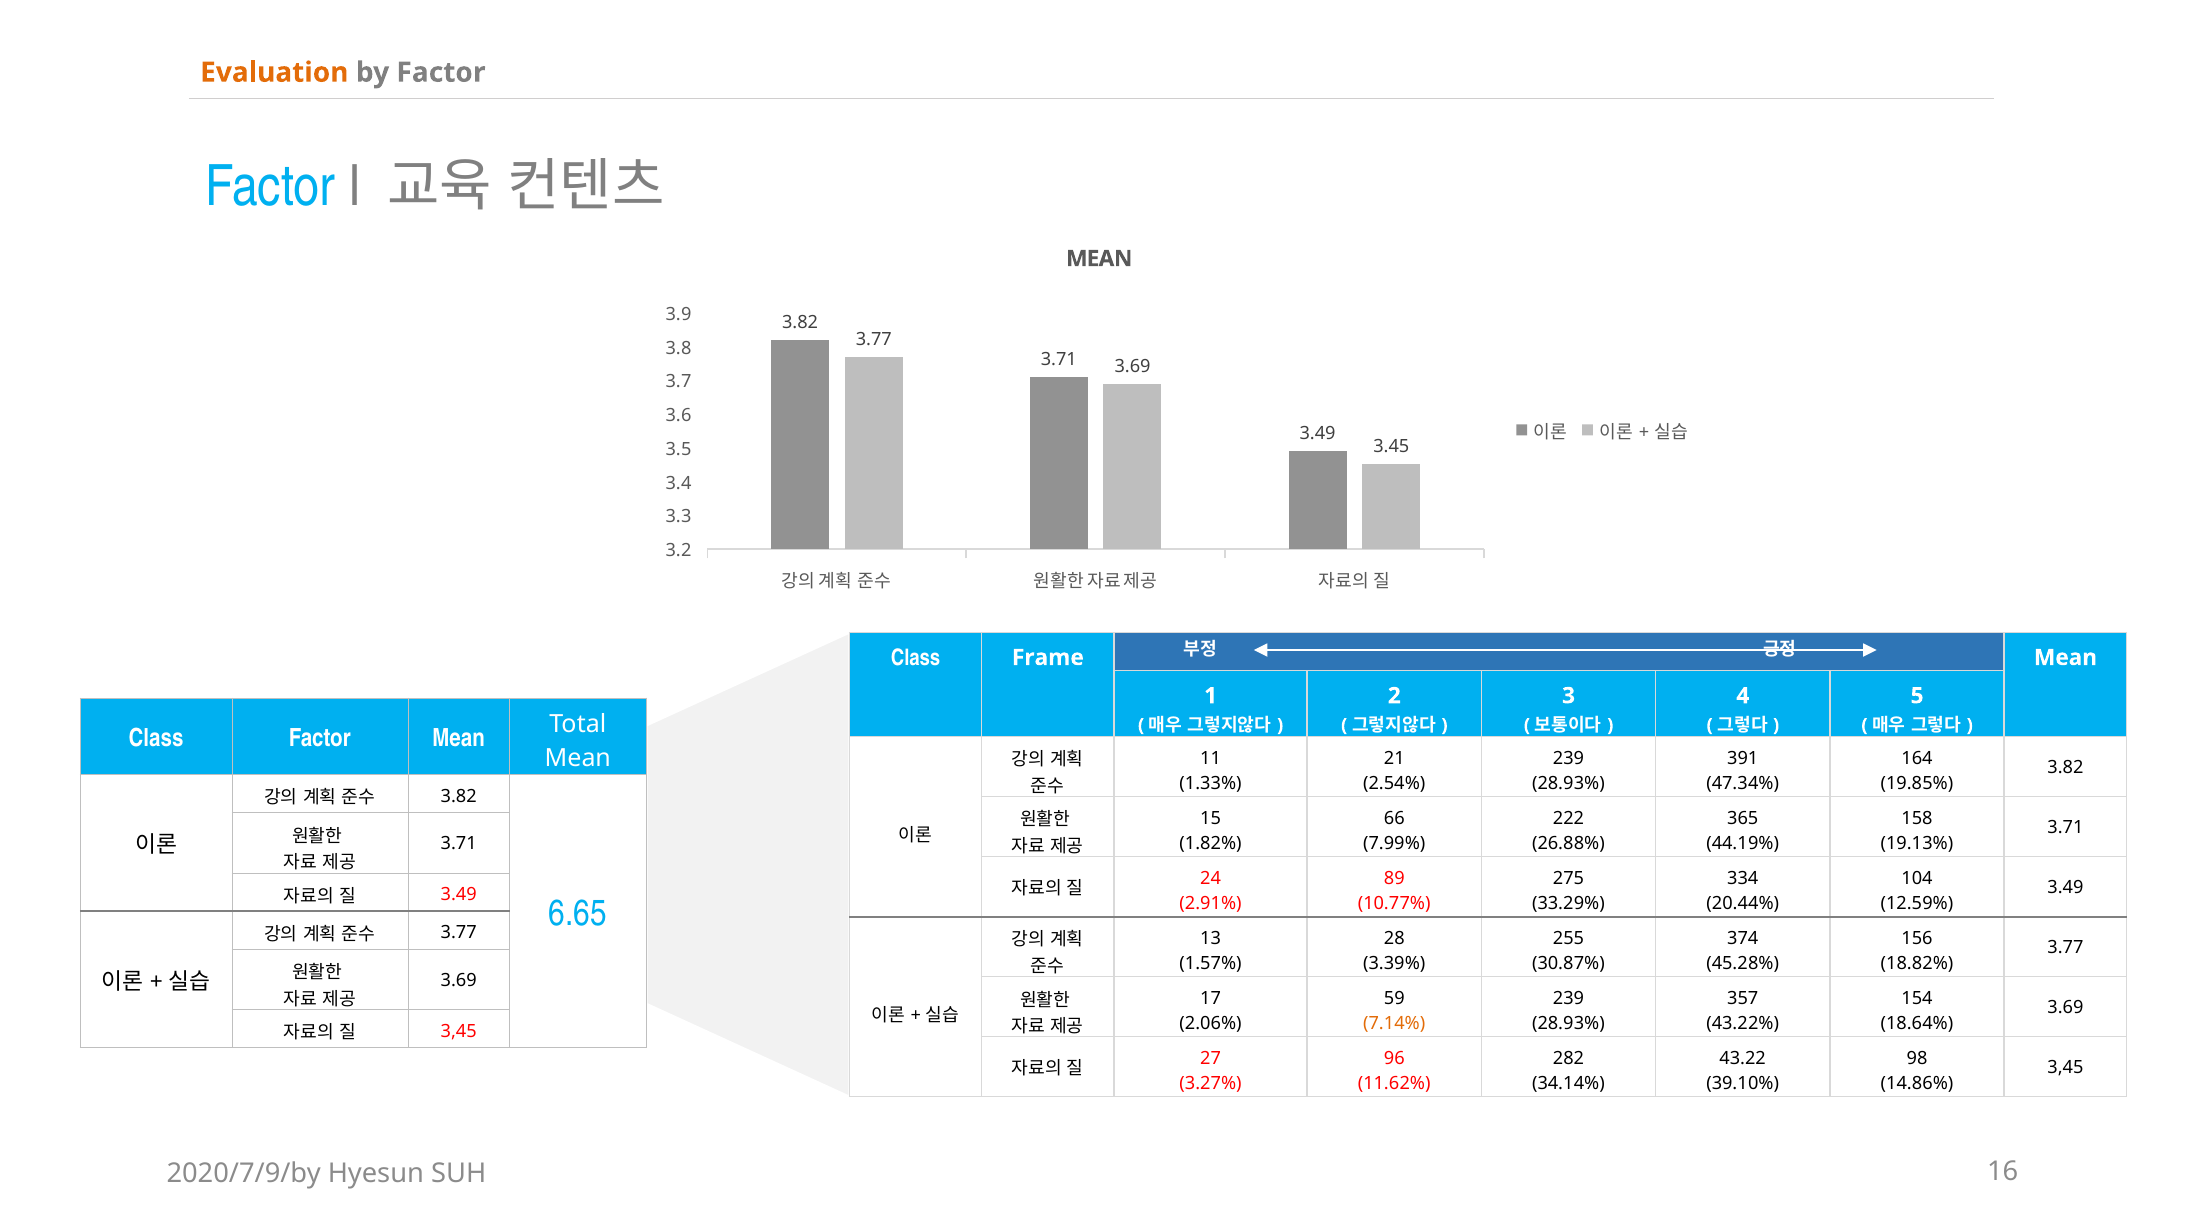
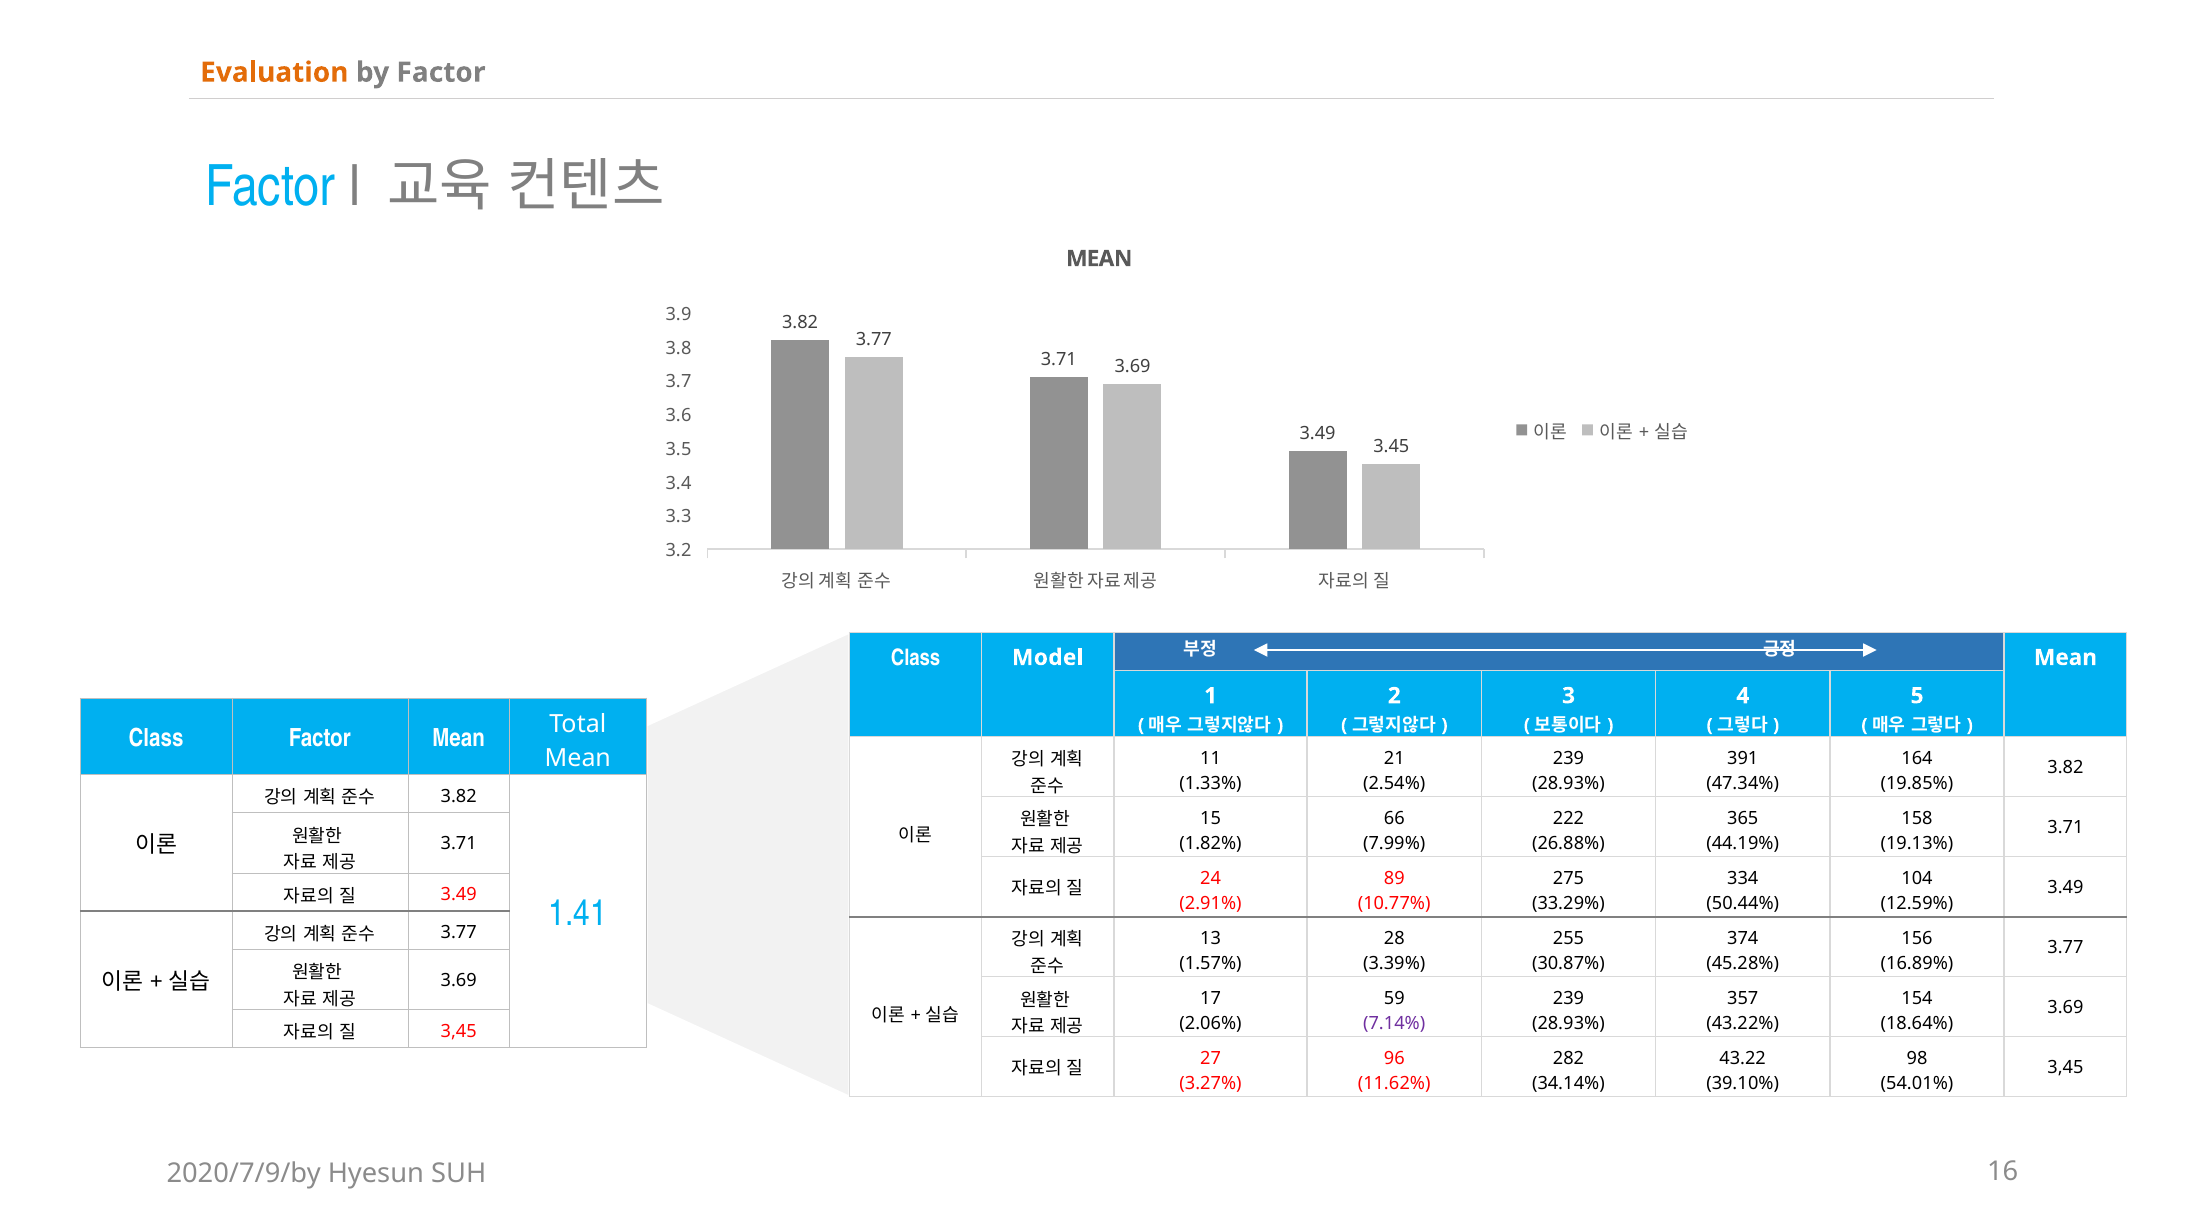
Frame: Frame -> Model
20.44%: 20.44% -> 50.44%
6.65: 6.65 -> 1.41
18.82%: 18.82% -> 16.89%
7.14% colour: orange -> purple
14.86%: 14.86% -> 54.01%
